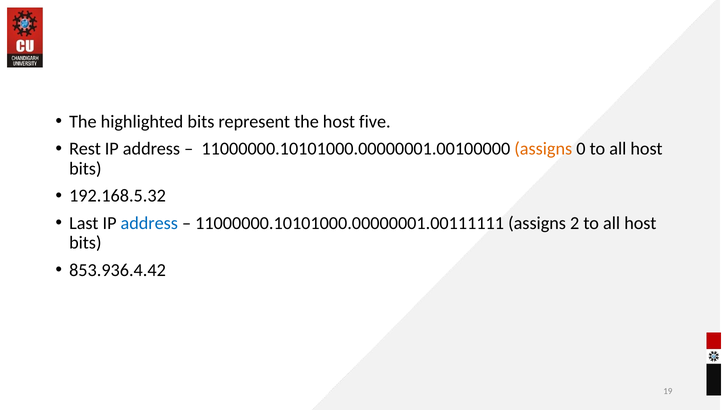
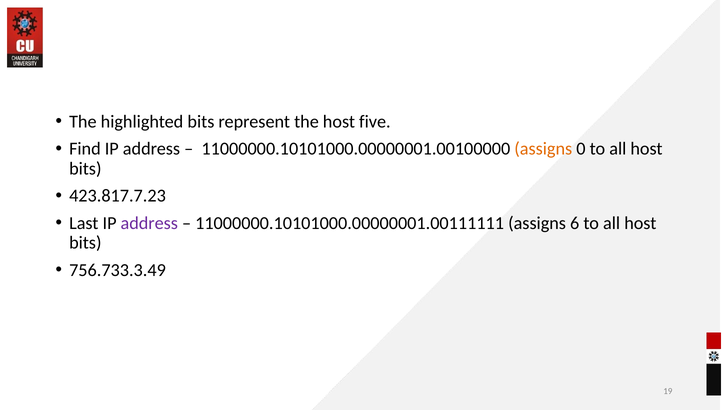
Rest: Rest -> Find
192.168.5.32: 192.168.5.32 -> 423.817.7.23
address at (149, 223) colour: blue -> purple
2: 2 -> 6
853.936.4.42: 853.936.4.42 -> 756.733.3.49
